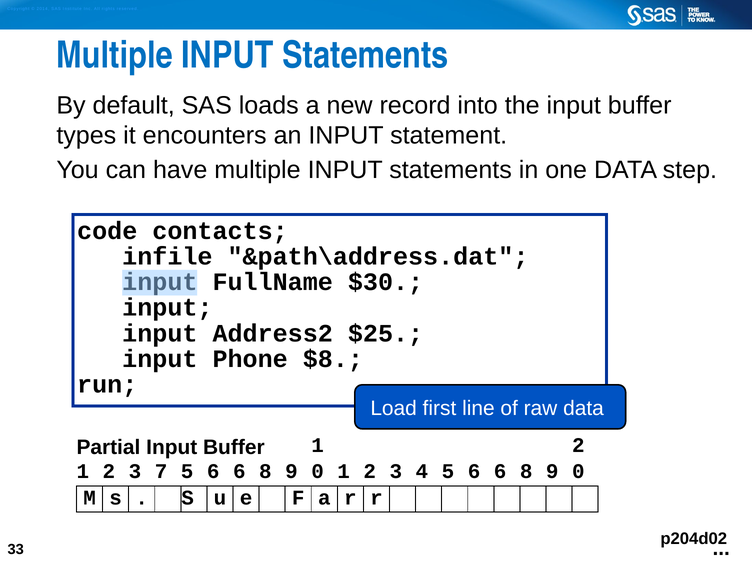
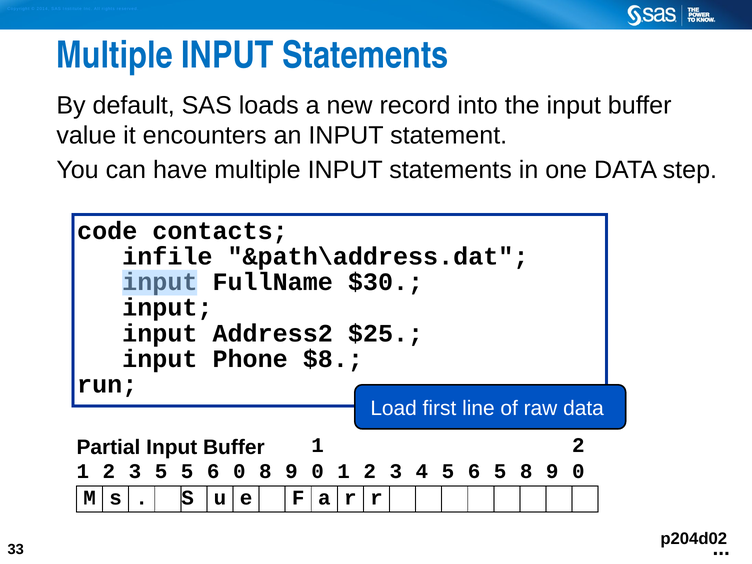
types: types -> value
3 7: 7 -> 5
6 at (239, 472): 6 -> 0
4 5 6 6: 6 -> 5
